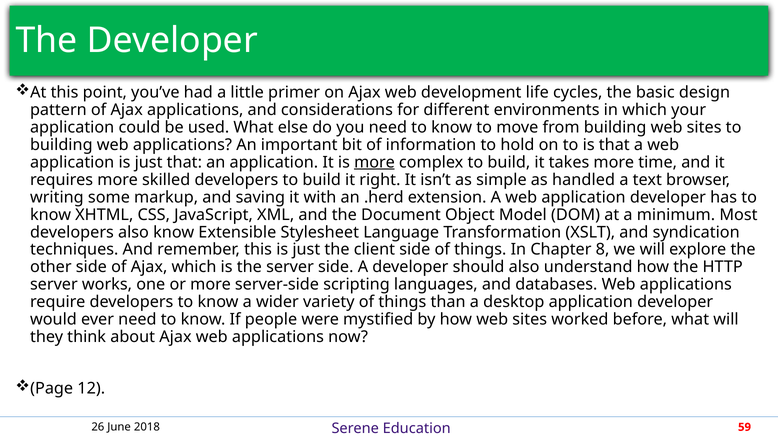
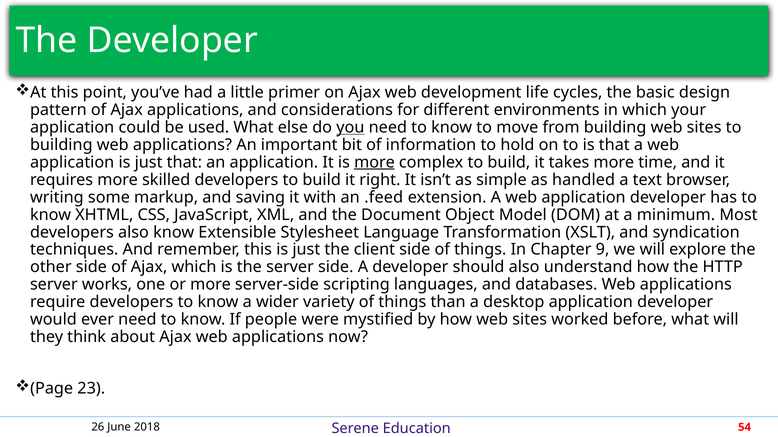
you underline: none -> present
.herd: .herd -> .feed
8: 8 -> 9
12: 12 -> 23
59: 59 -> 54
